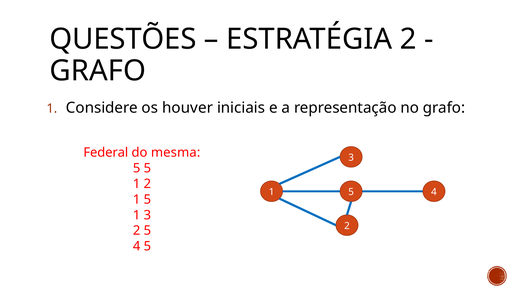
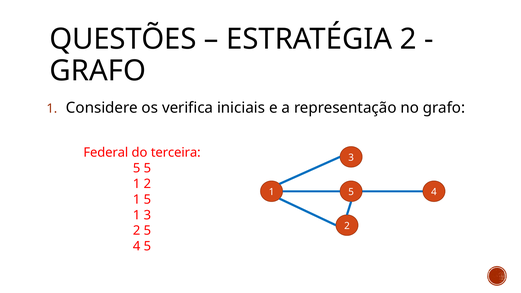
houver: houver -> verifica
mesma: mesma -> terceira
